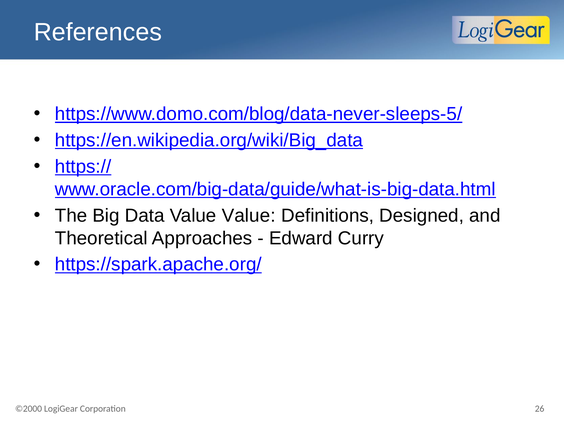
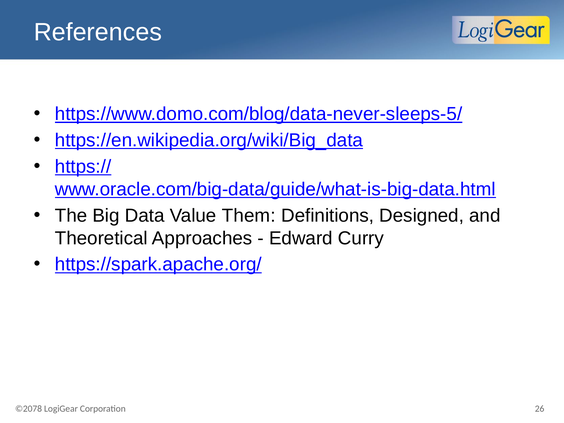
Value Value: Value -> Them
©2000: ©2000 -> ©2078
